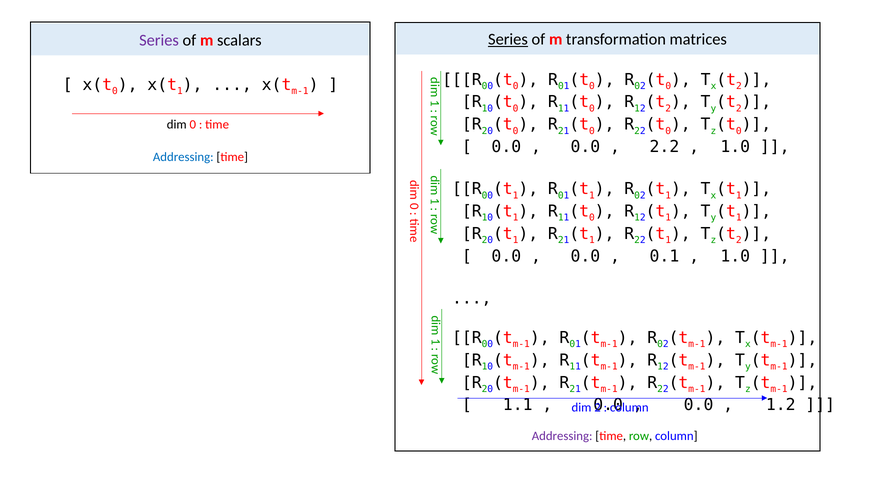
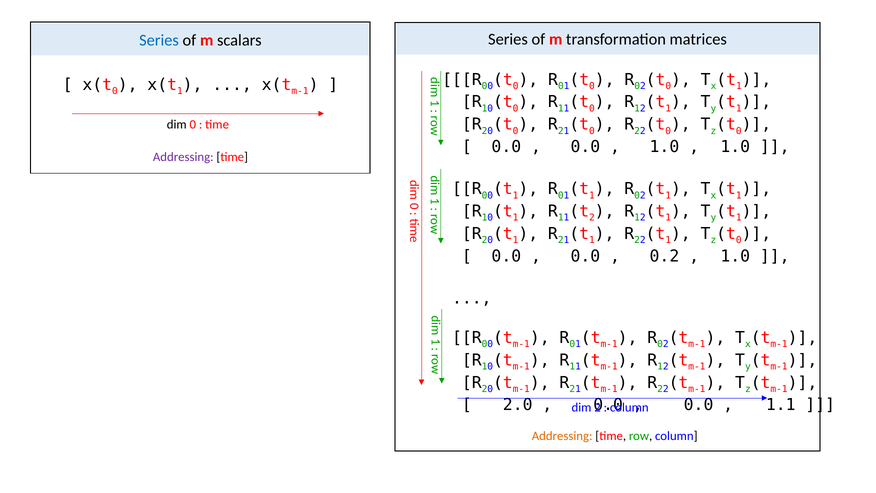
Series at (508, 39) underline: present -> none
Series at (159, 40) colour: purple -> blue
2 at (739, 86): 2 -> 1
2 at (668, 108): 2 -> 1
2 at (739, 108): 2 -> 1
2.2 at (664, 147): 2.2 -> 1.0
Addressing at (183, 157) colour: blue -> purple
0 at (592, 218): 0 -> 2
2 at (739, 240): 2 -> 0
0.1: 0.1 -> 0.2
1.1: 1.1 -> 2.0
1.2: 1.2 -> 1.1
Addressing at (562, 436) colour: purple -> orange
